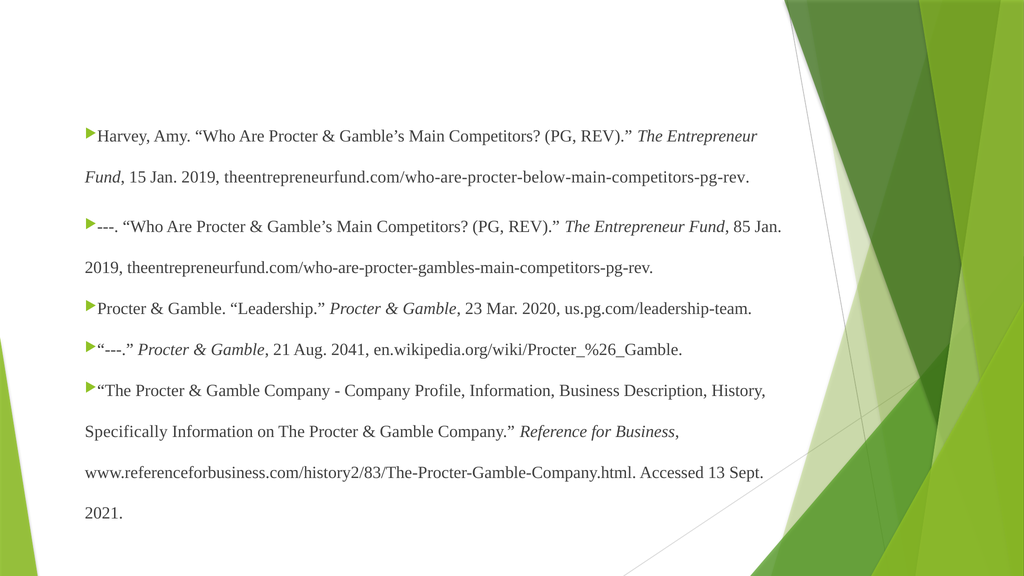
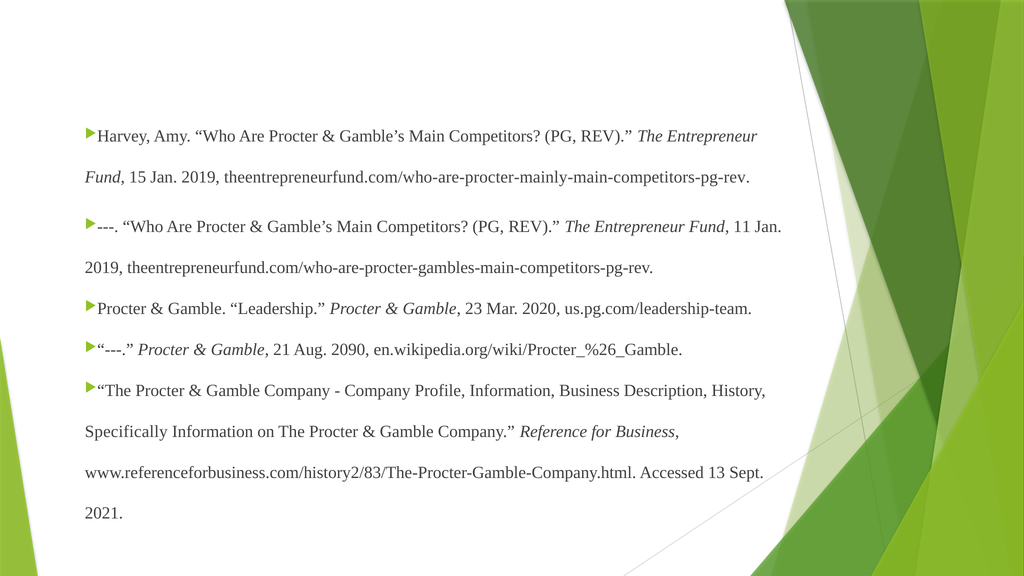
theentrepreneurfund.com/who-are-procter-below-main-competitors-pg-rev: theentrepreneurfund.com/who-are-procter-below-main-competitors-pg-rev -> theentrepreneurfund.com/who-are-procter-mainly-main-competitors-pg-rev
85: 85 -> 11
2041: 2041 -> 2090
